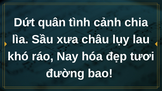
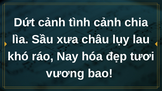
Dứt quân: quân -> cảnh
đường: đường -> vương
